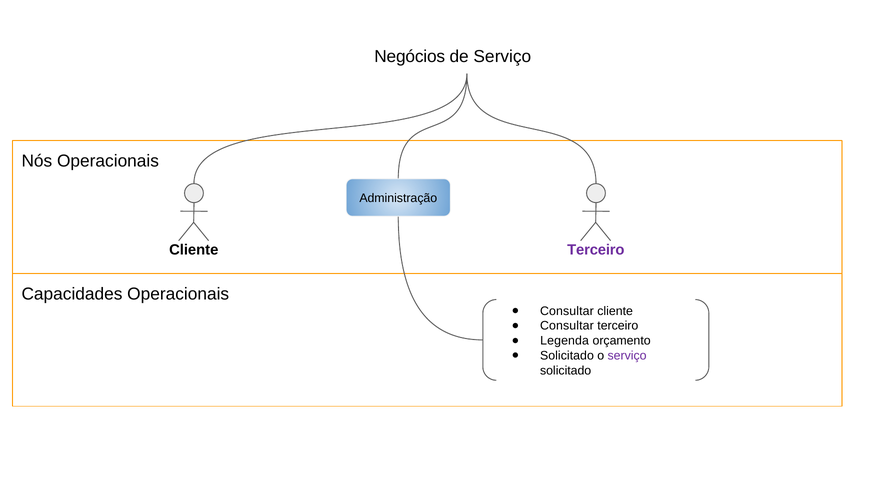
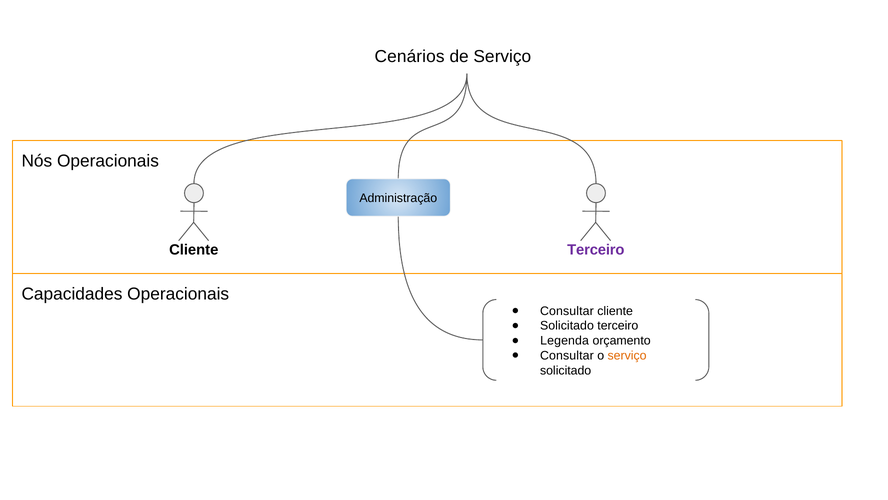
Negócios: Negócios -> Cenários
Consultar at (567, 326): Consultar -> Solicitado
Solicitado at (567, 355): Solicitado -> Consultar
serviço at (627, 355) colour: purple -> orange
